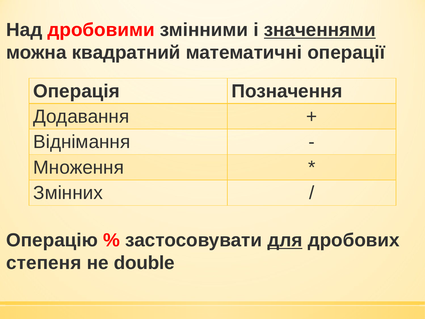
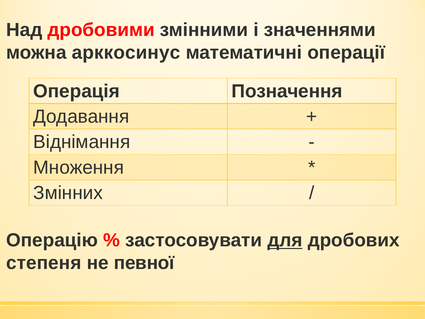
значеннями underline: present -> none
квадратний: квадратний -> арккосинус
double: double -> певної
